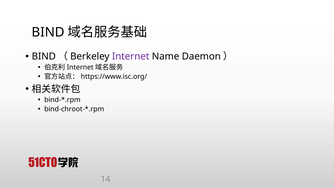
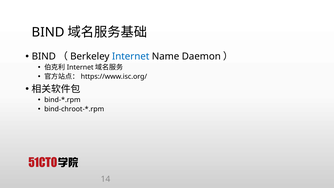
Internet at (131, 56) colour: purple -> blue
